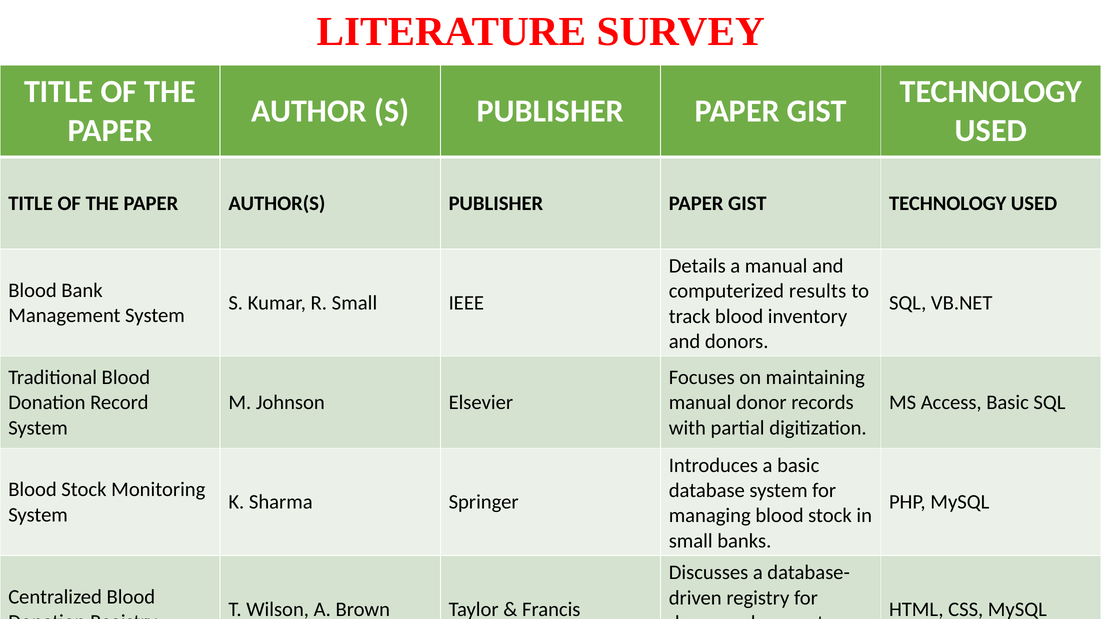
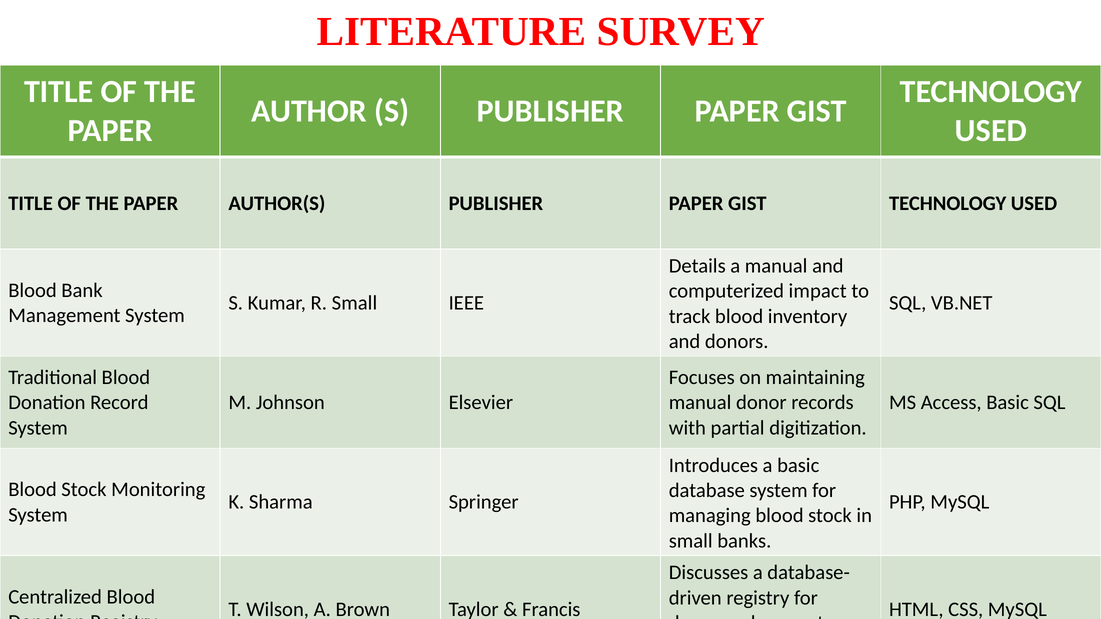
results: results -> impact
